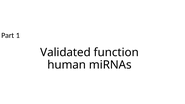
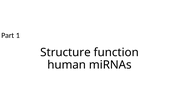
Validated: Validated -> Structure
